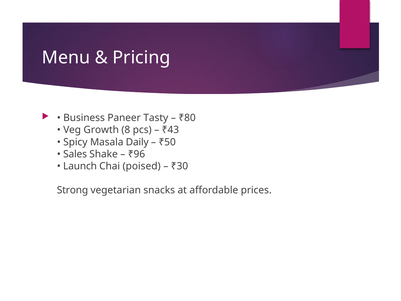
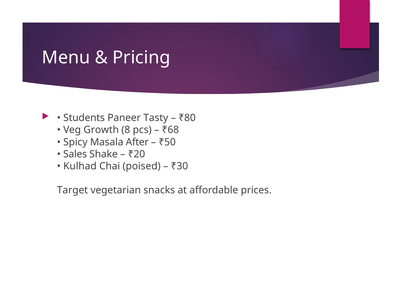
Business: Business -> Students
₹43: ₹43 -> ₹68
Daily: Daily -> After
₹96: ₹96 -> ₹20
Launch: Launch -> Kulhad
Strong: Strong -> Target
